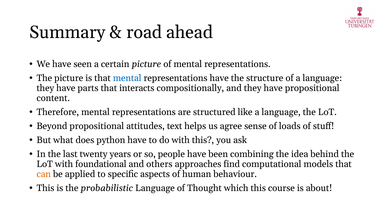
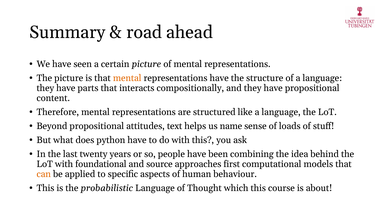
mental at (127, 78) colour: blue -> orange
agree: agree -> name
others: others -> source
find: find -> first
